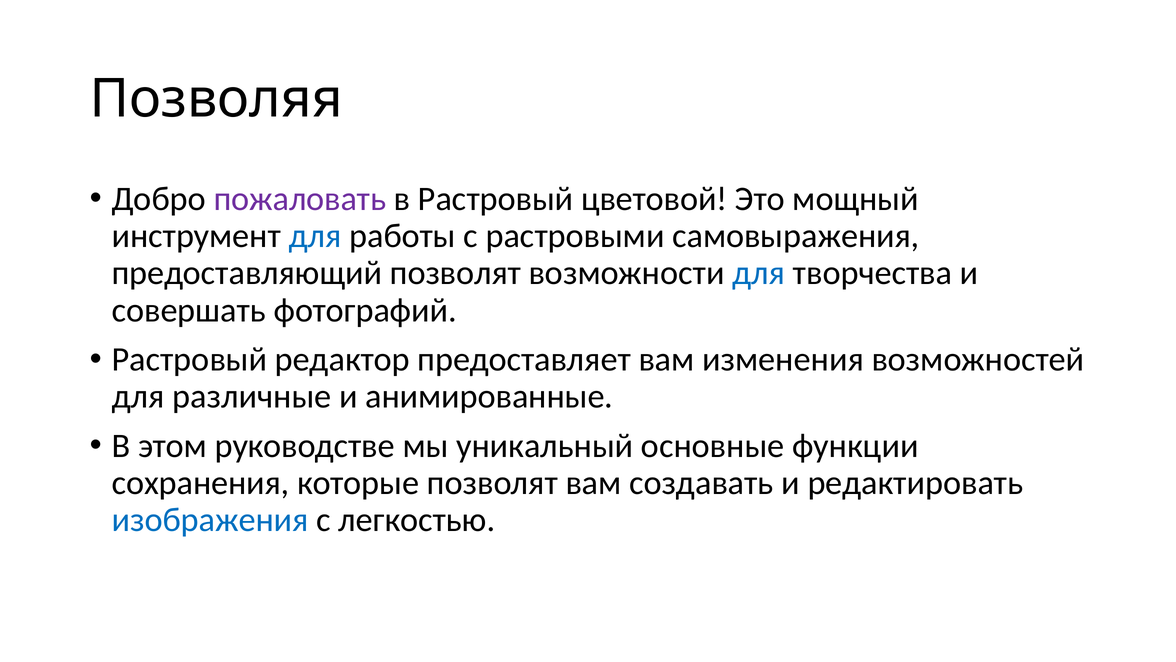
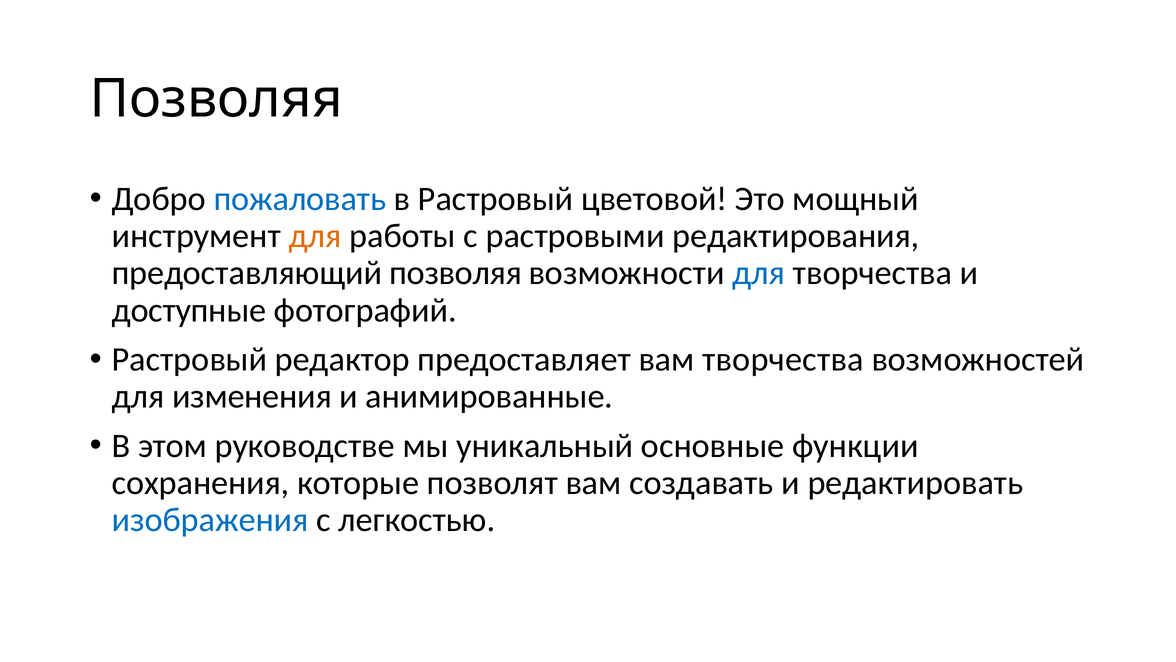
пожаловать colour: purple -> blue
для at (315, 236) colour: blue -> orange
самовыражения: самовыражения -> редактирования
предоставляющий позволят: позволят -> позволяя
совершать: совершать -> доступные
вам изменения: изменения -> творчества
различные: различные -> изменения
